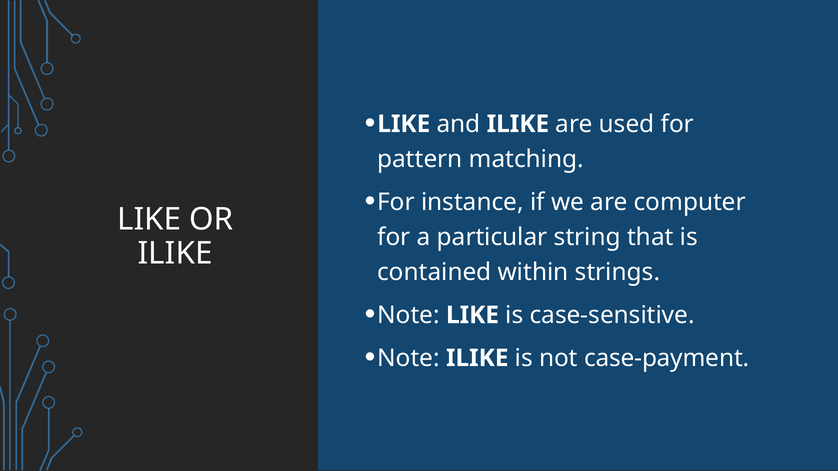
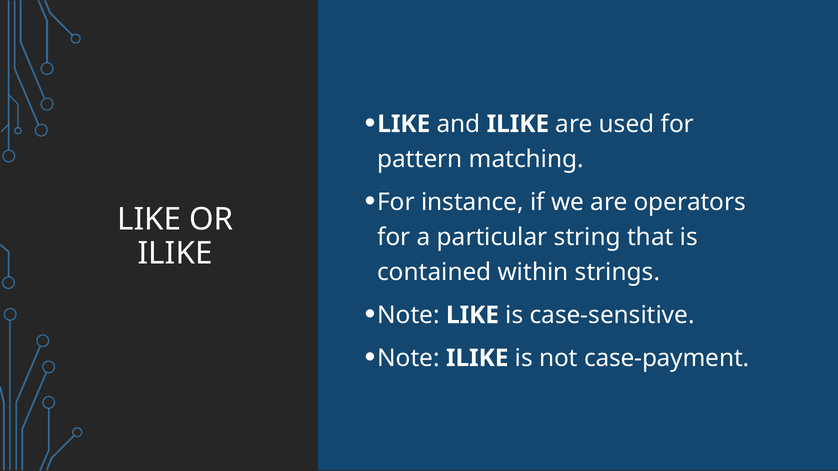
computer: computer -> operators
